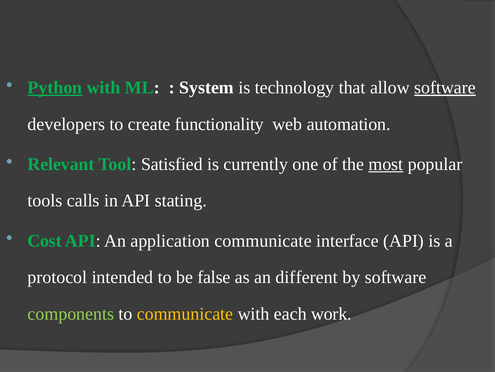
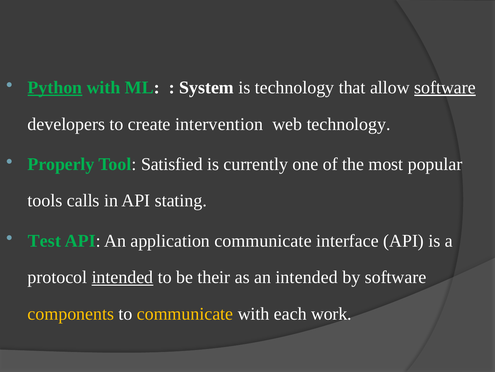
functionality: functionality -> intervention
web automation: automation -> technology
Relevant: Relevant -> Properly
most underline: present -> none
Cost: Cost -> Test
intended at (122, 277) underline: none -> present
false: false -> their
an different: different -> intended
components colour: light green -> yellow
